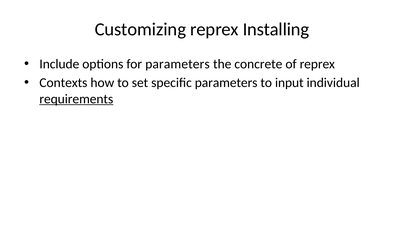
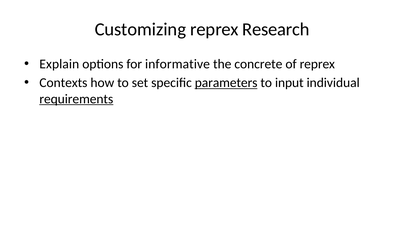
Installing: Installing -> Research
Include: Include -> Explain
for parameters: parameters -> informative
parameters at (226, 83) underline: none -> present
